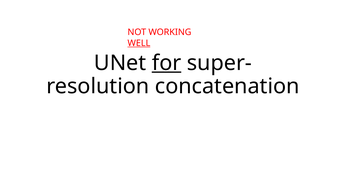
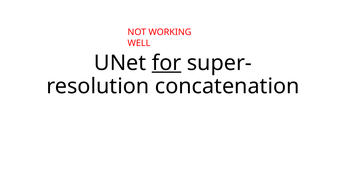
WELL underline: present -> none
